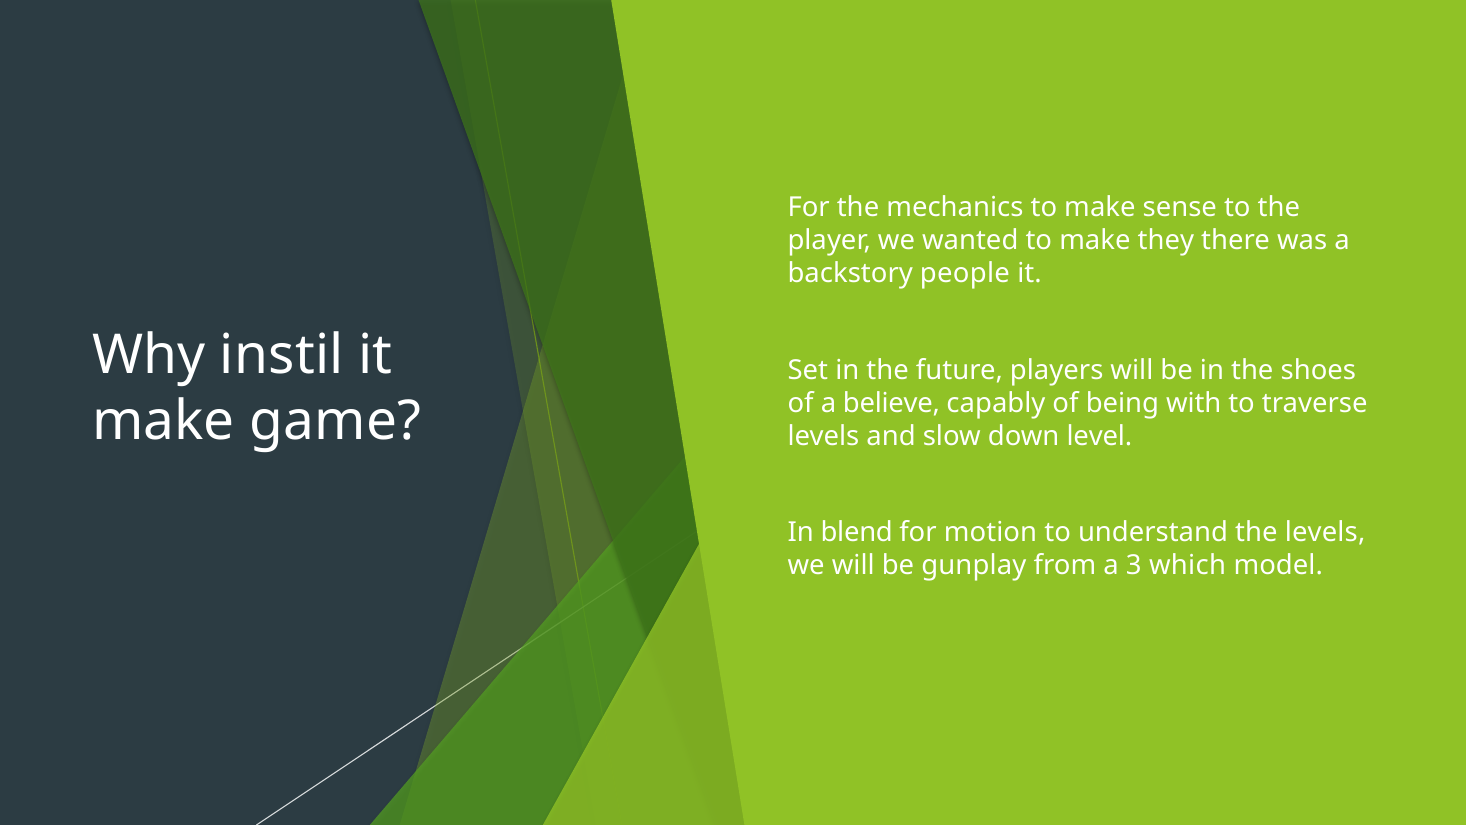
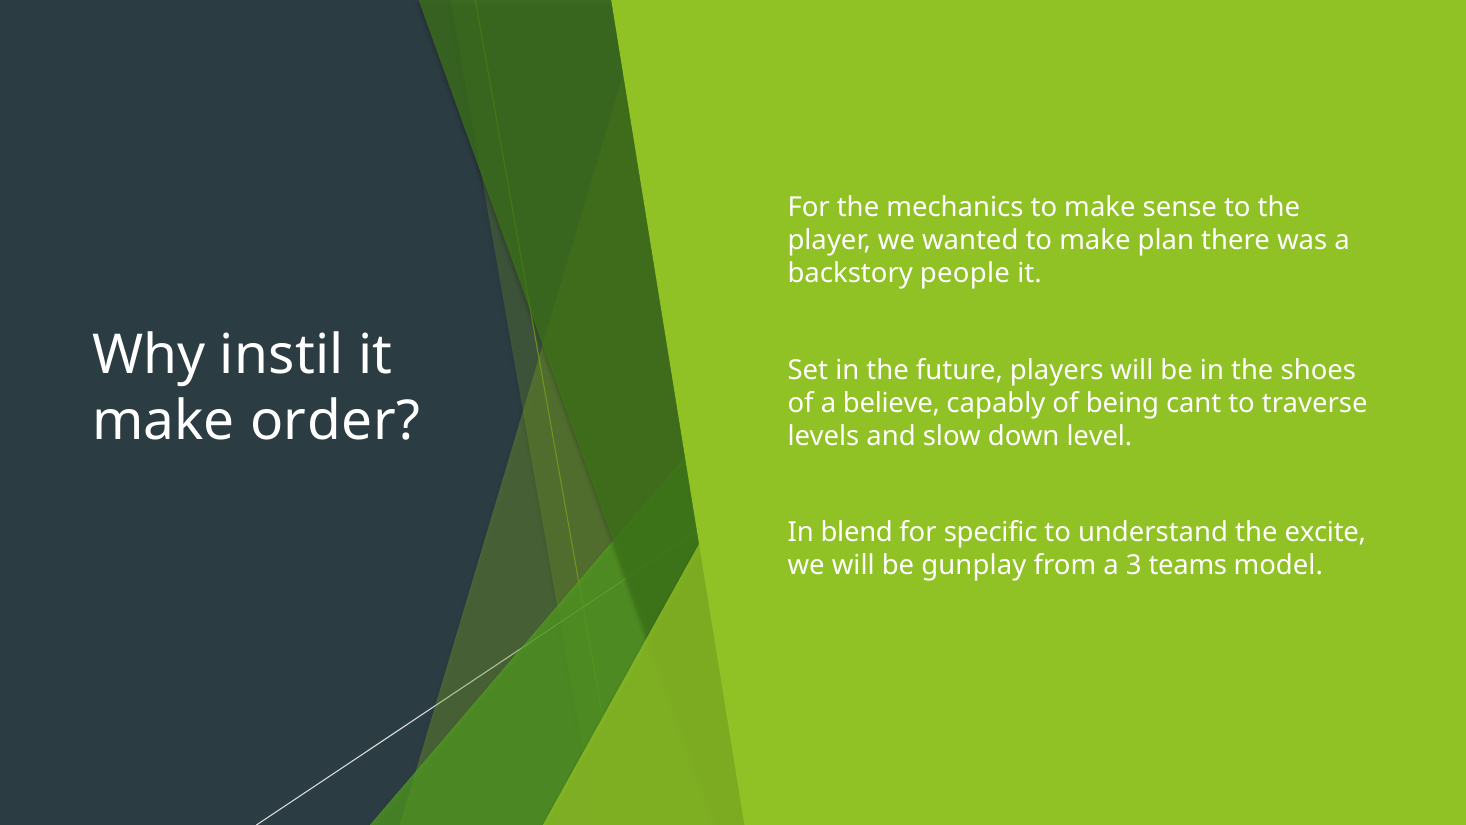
they: they -> plan
with: with -> cant
game: game -> order
motion: motion -> specific
the levels: levels -> excite
which: which -> teams
